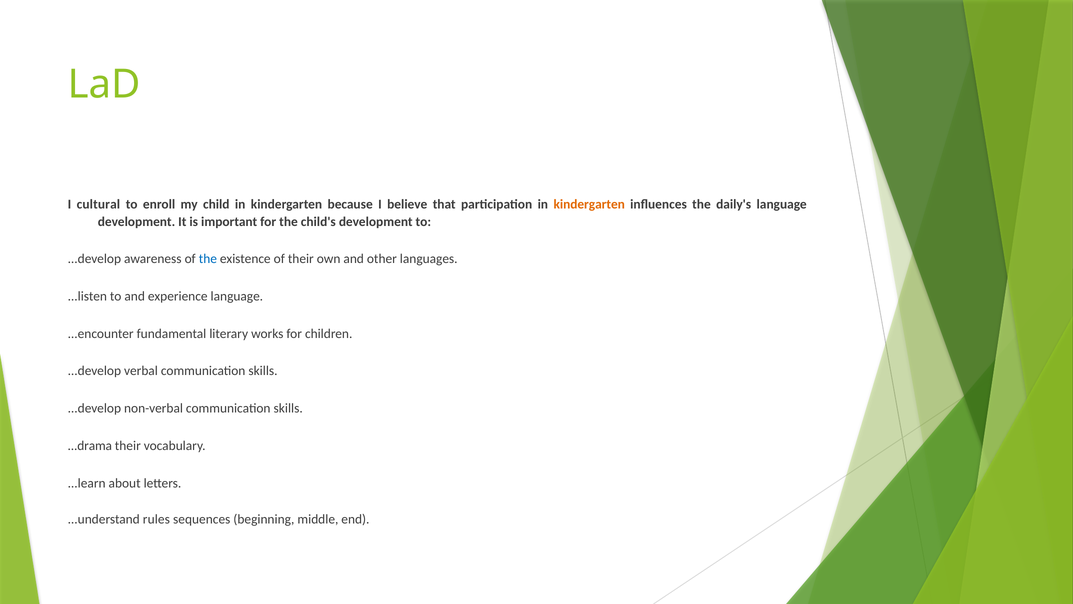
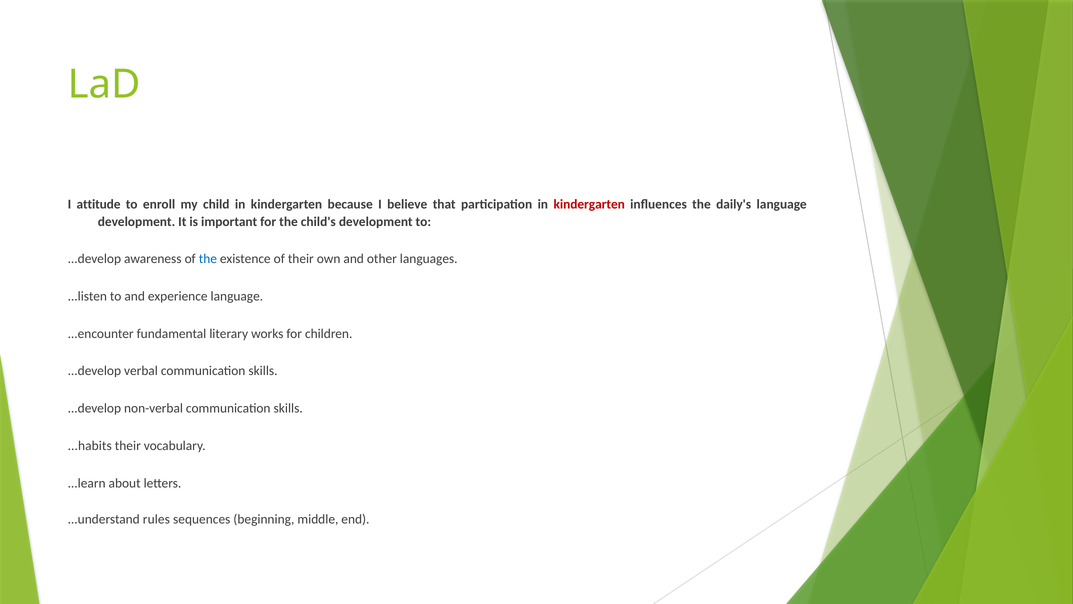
cultural: cultural -> attitude
kindergarten at (589, 204) colour: orange -> red
...drama: ...drama -> ...habits
